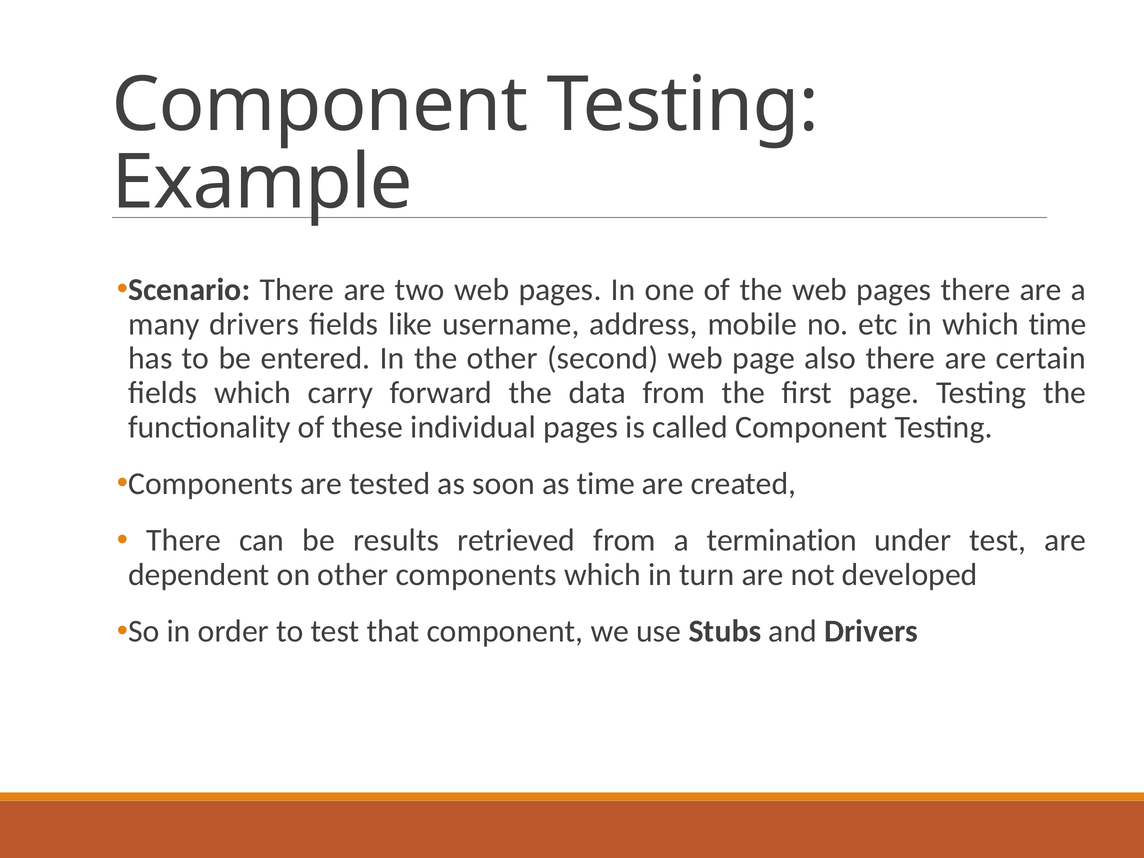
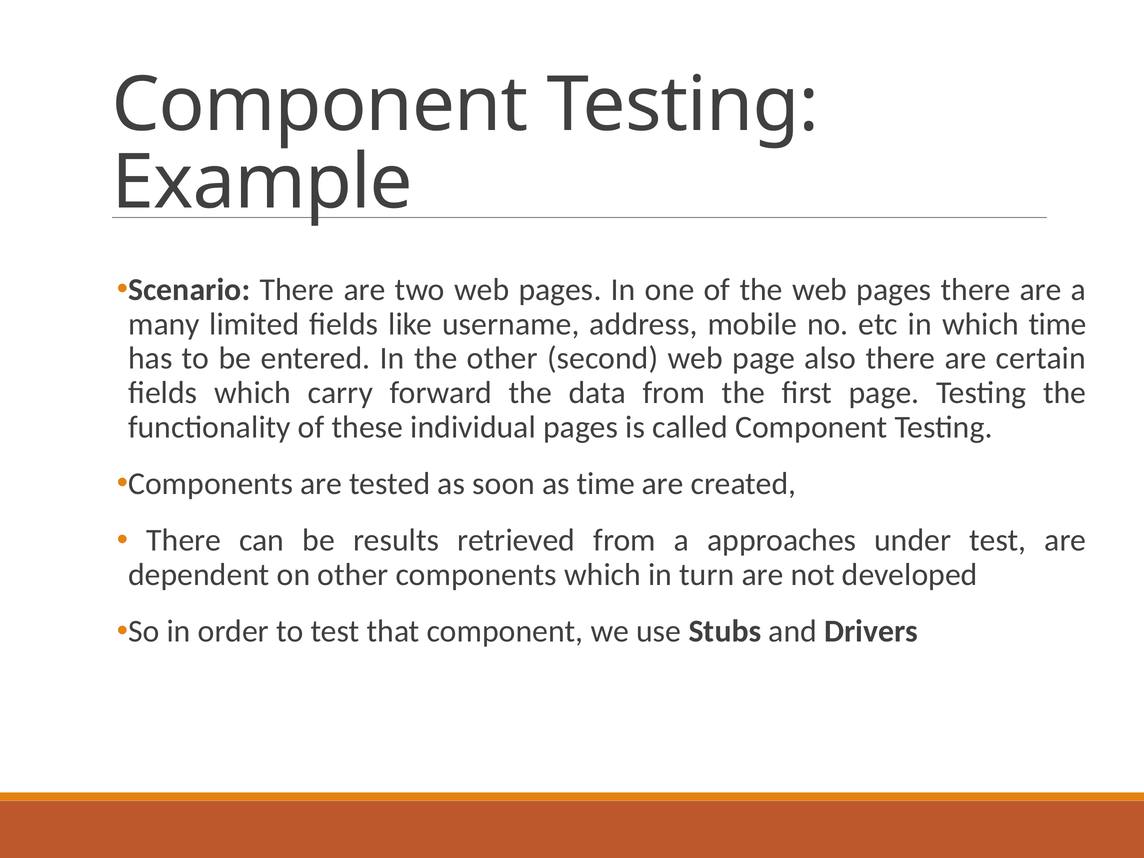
many drivers: drivers -> limited
termination: termination -> approaches
